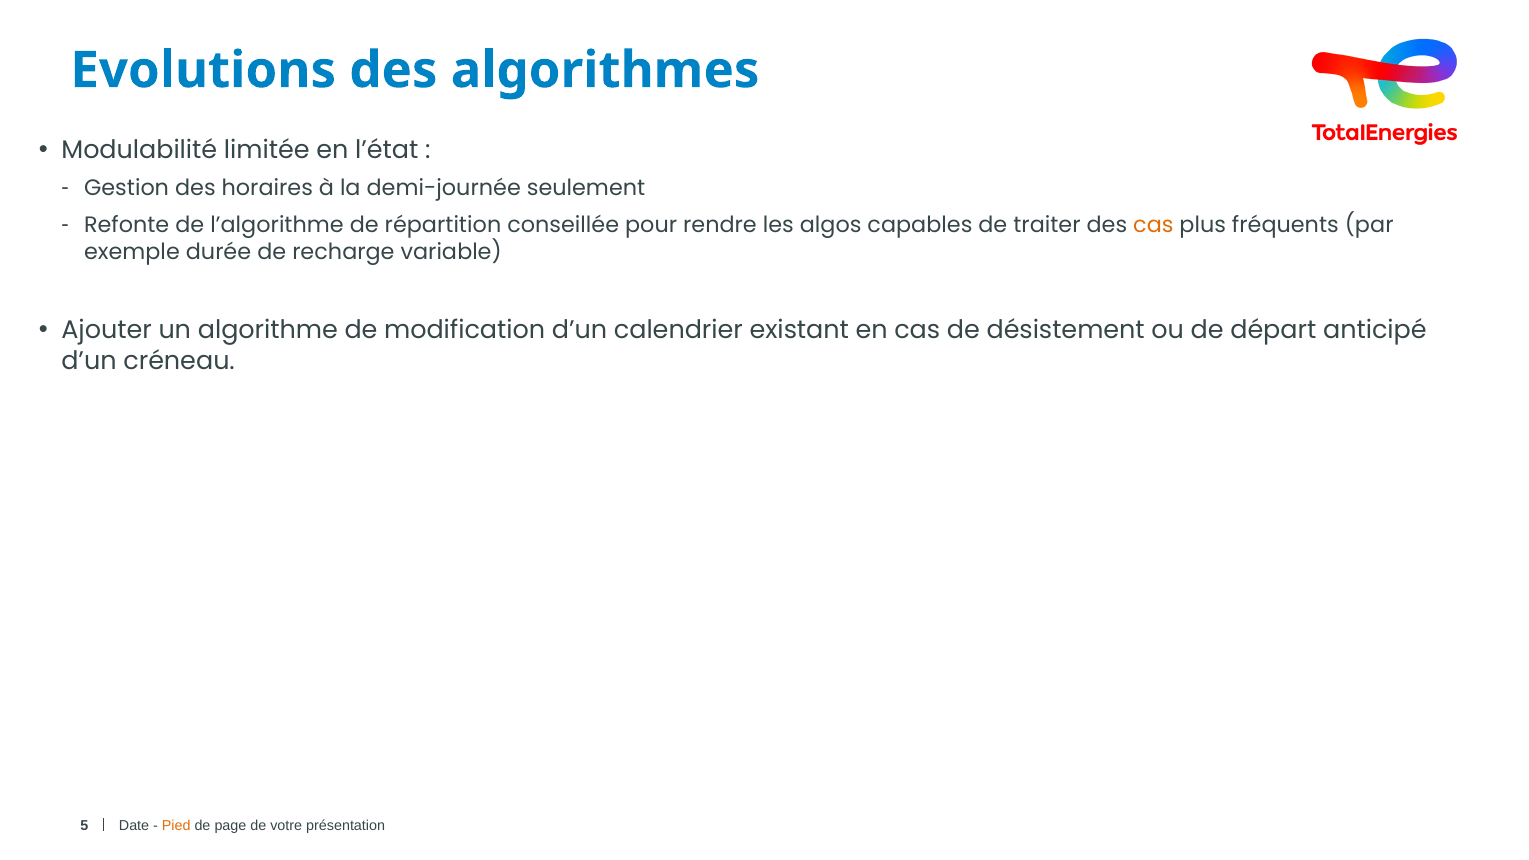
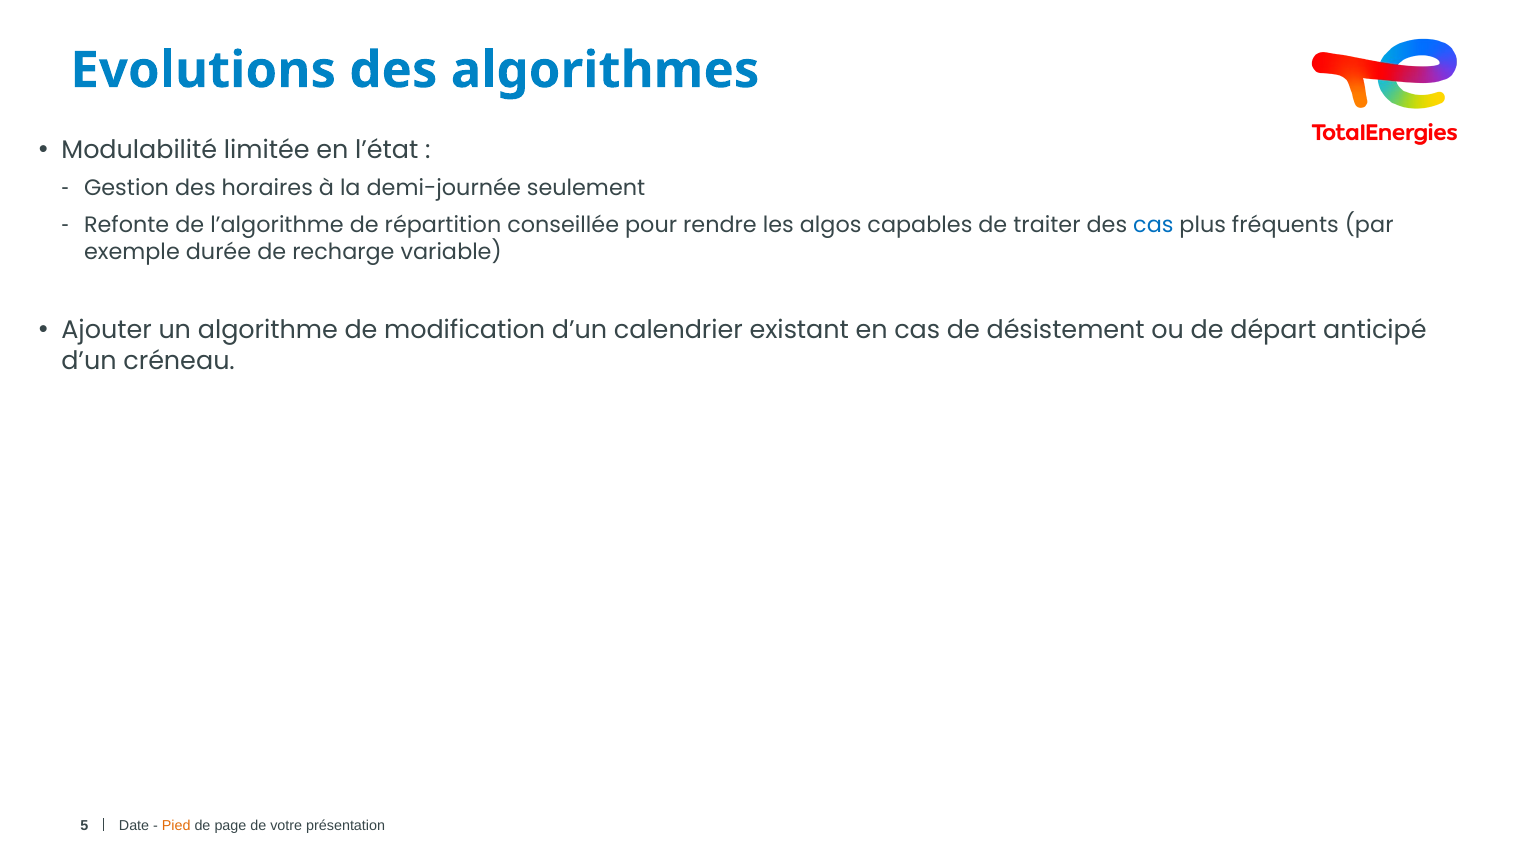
cas at (1153, 225) colour: orange -> blue
